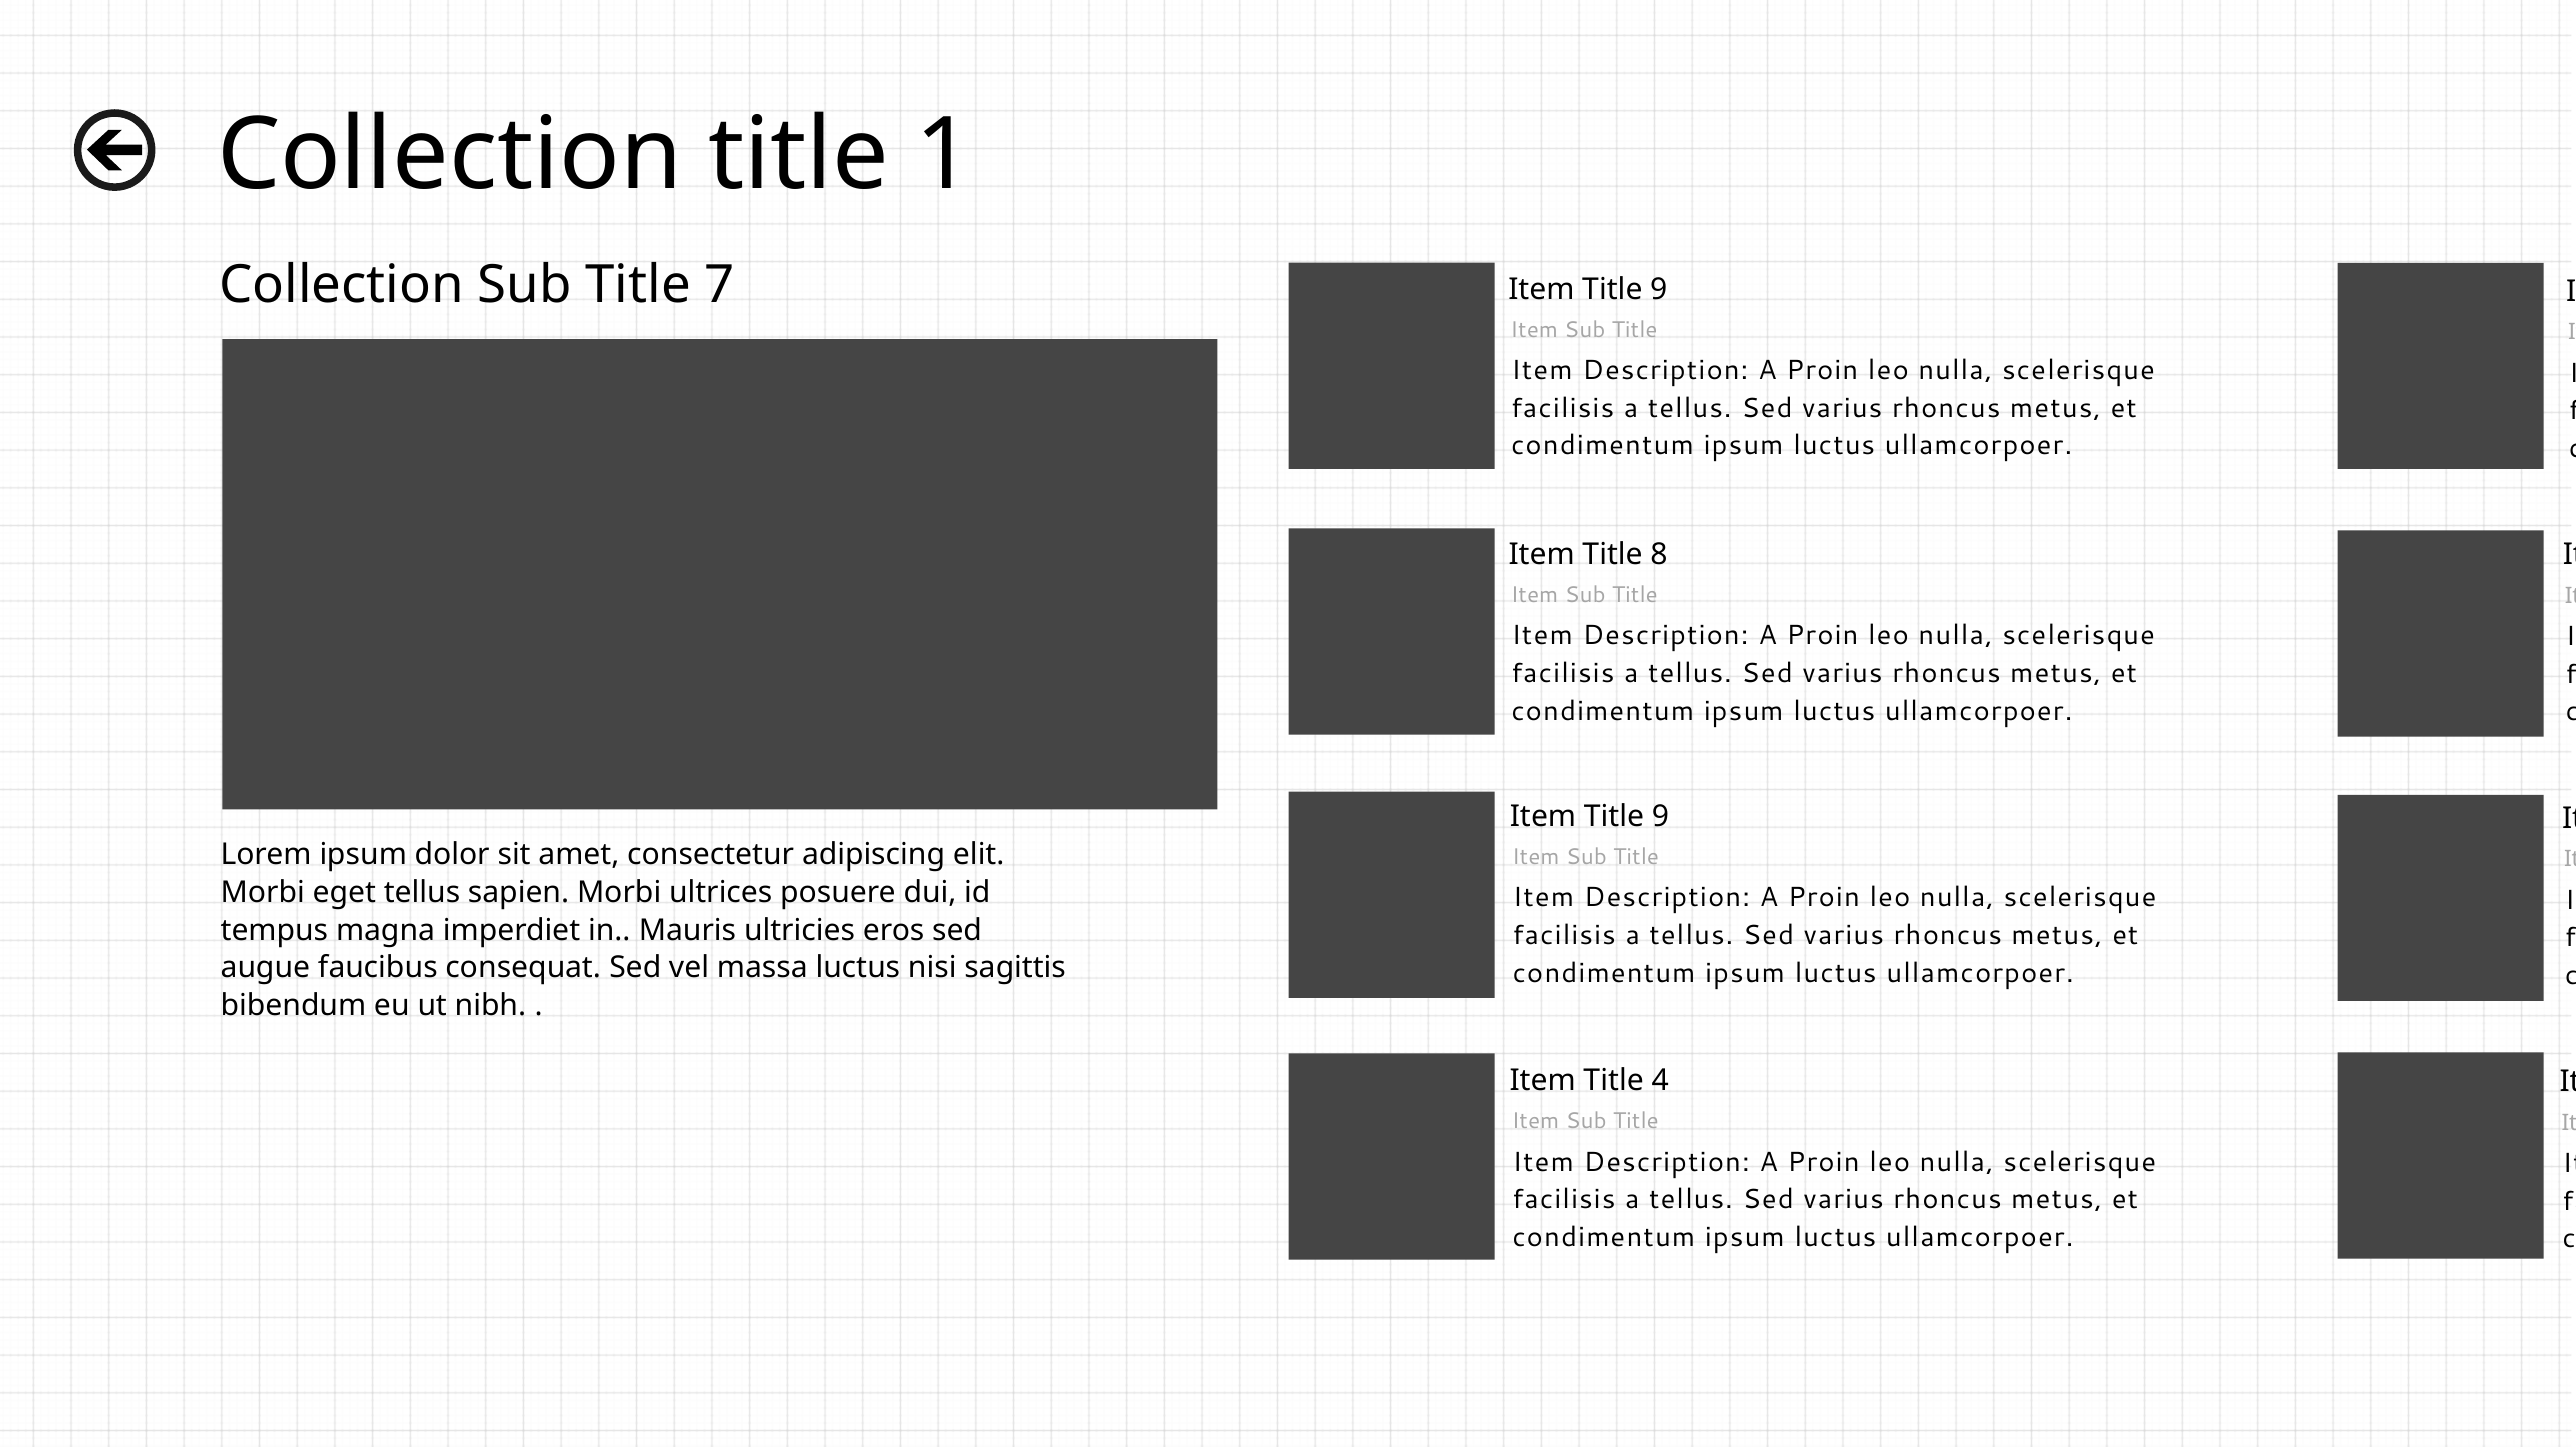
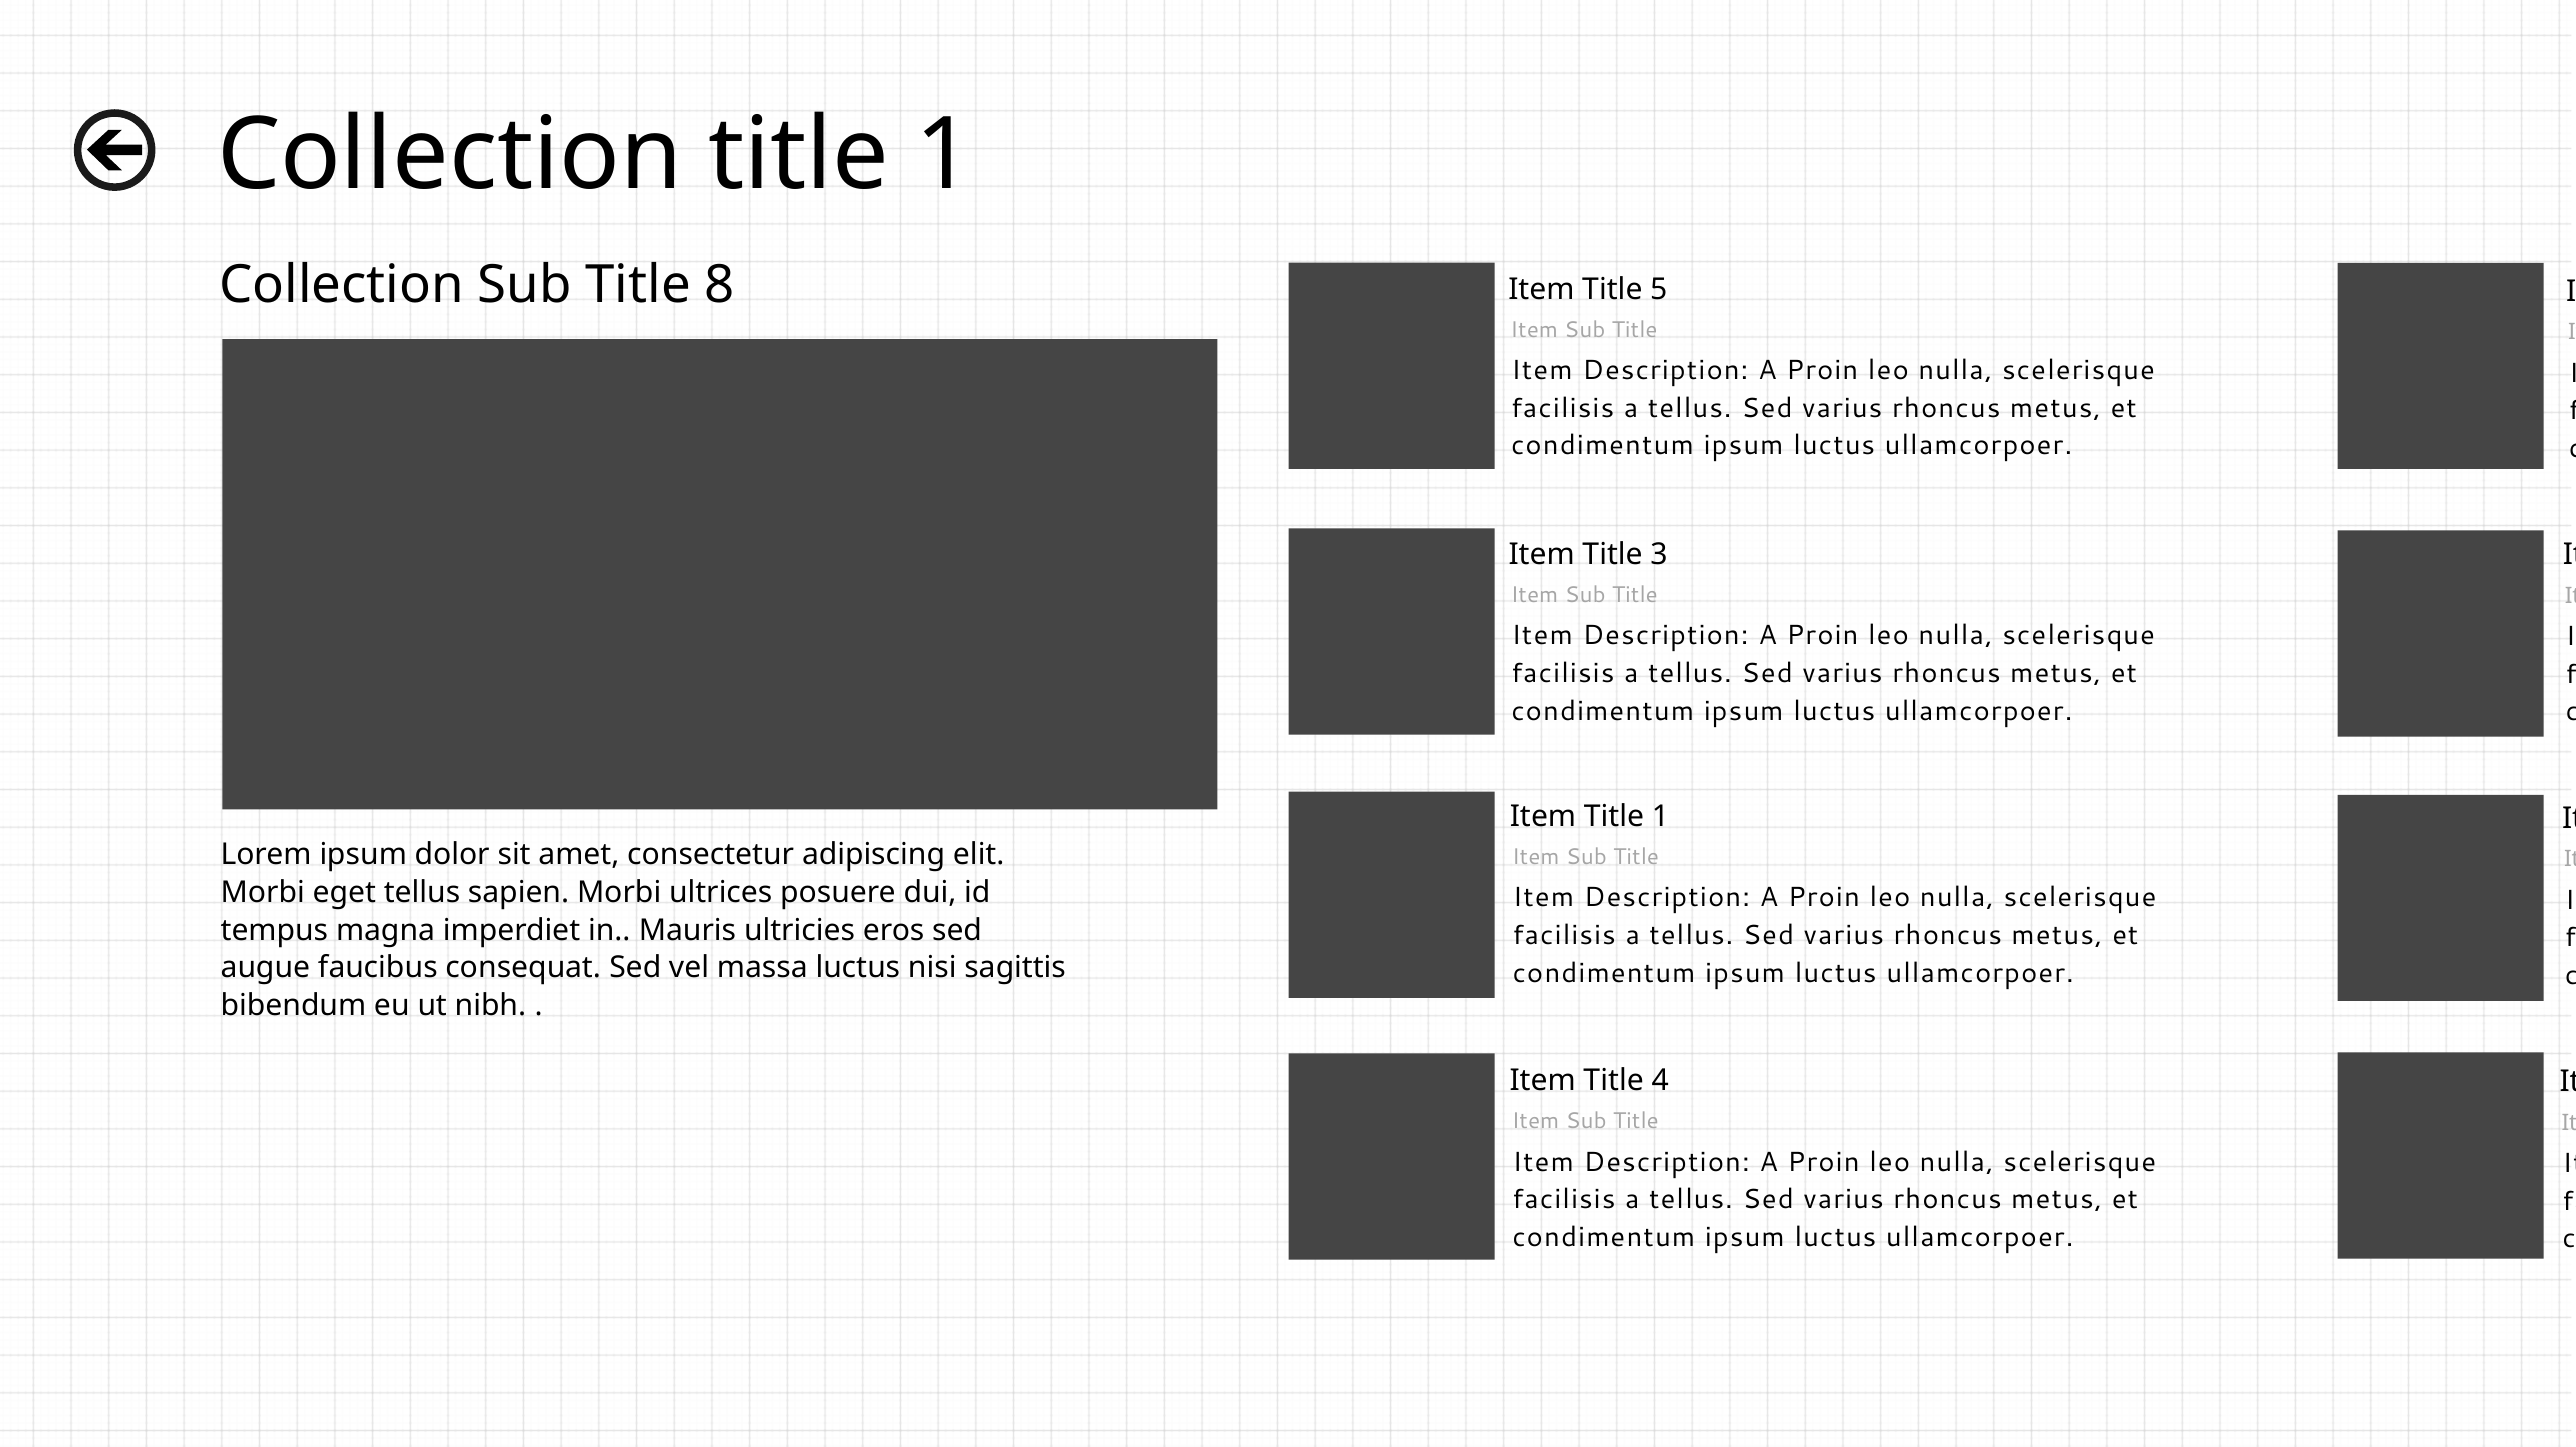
7: 7 -> 8
9 at (1659, 289): 9 -> 5
8 at (1659, 554): 8 -> 3
9 at (1660, 817): 9 -> 1
